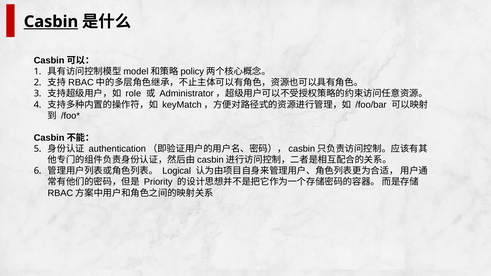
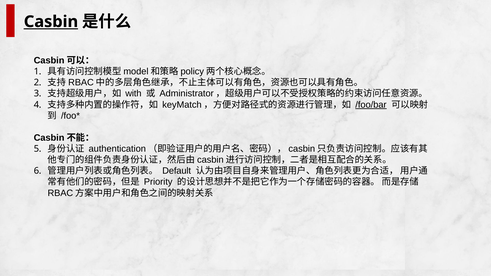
role: role -> with
/foo/bar underline: none -> present
Logical: Logical -> Default
